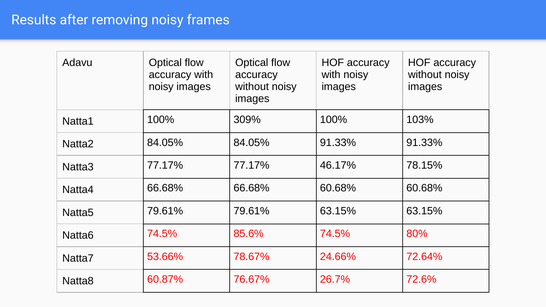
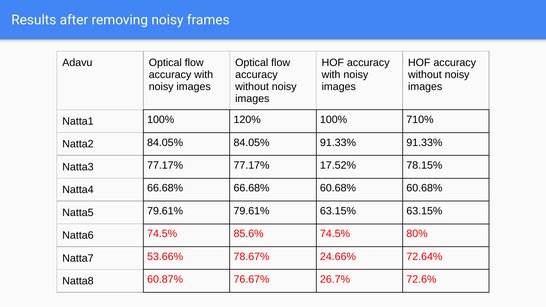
309%: 309% -> 120%
103%: 103% -> 710%
46.17%: 46.17% -> 17.52%
